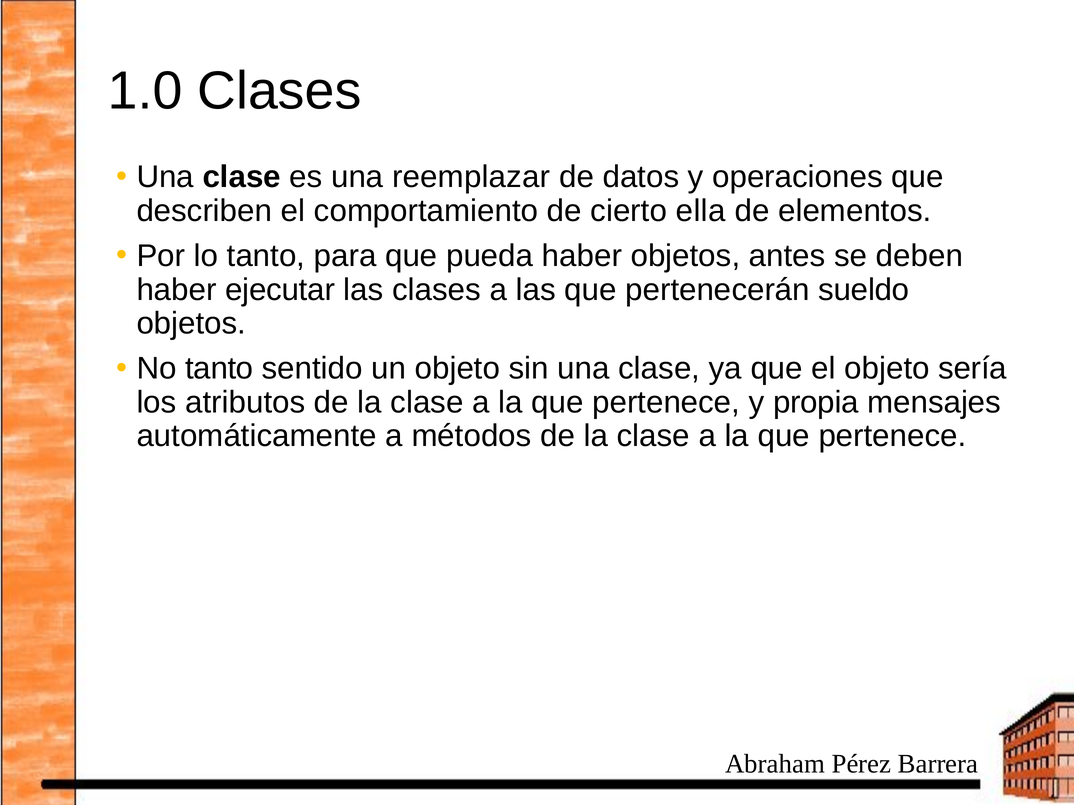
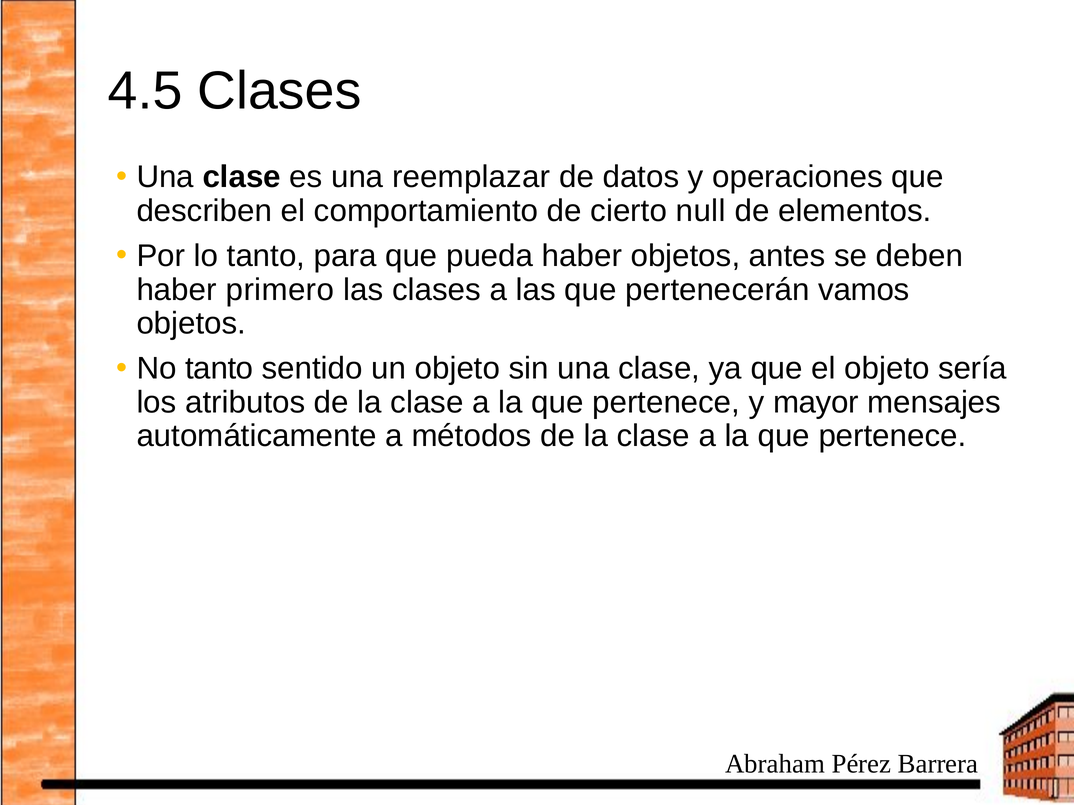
1.0: 1.0 -> 4.5
ella: ella -> null
ejecutar: ejecutar -> primero
sueldo: sueldo -> vamos
propia: propia -> mayor
